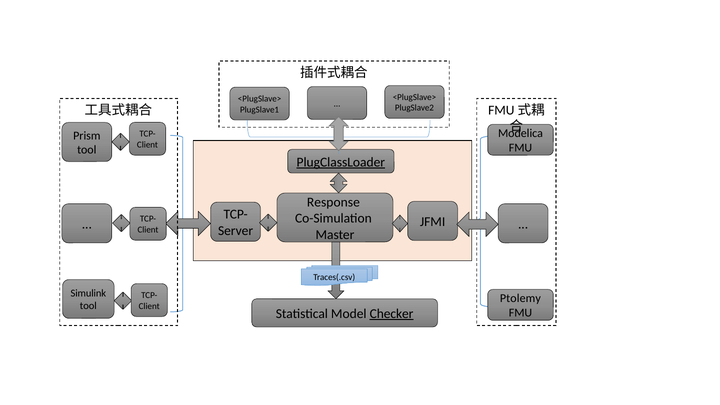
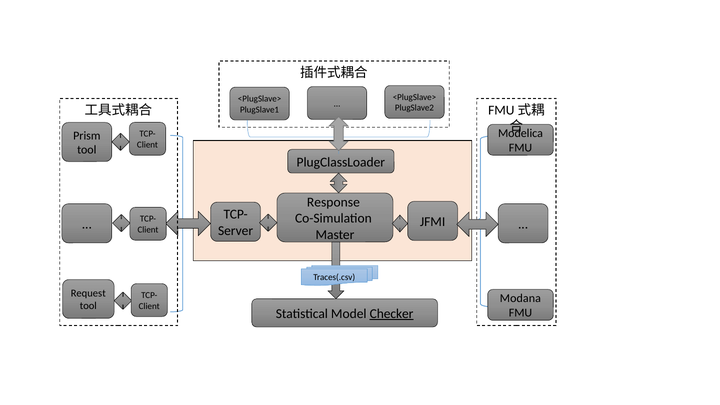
PlugClassLoader underline: present -> none
Simulink: Simulink -> Request
Ptolemy: Ptolemy -> Modana
